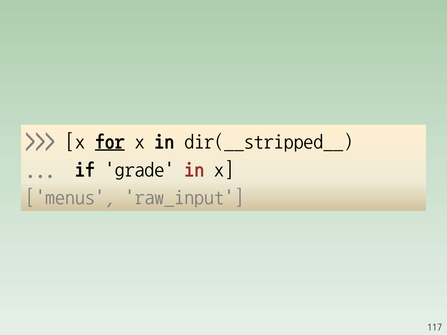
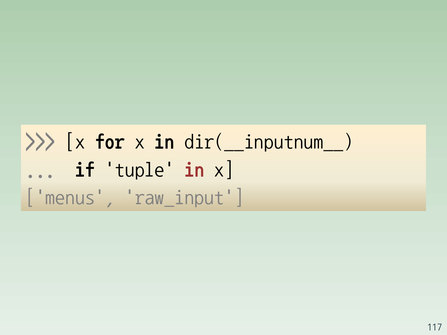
for underline: present -> none
dir(__stripped__: dir(__stripped__ -> dir(__inputnum__
grade: grade -> tuple
